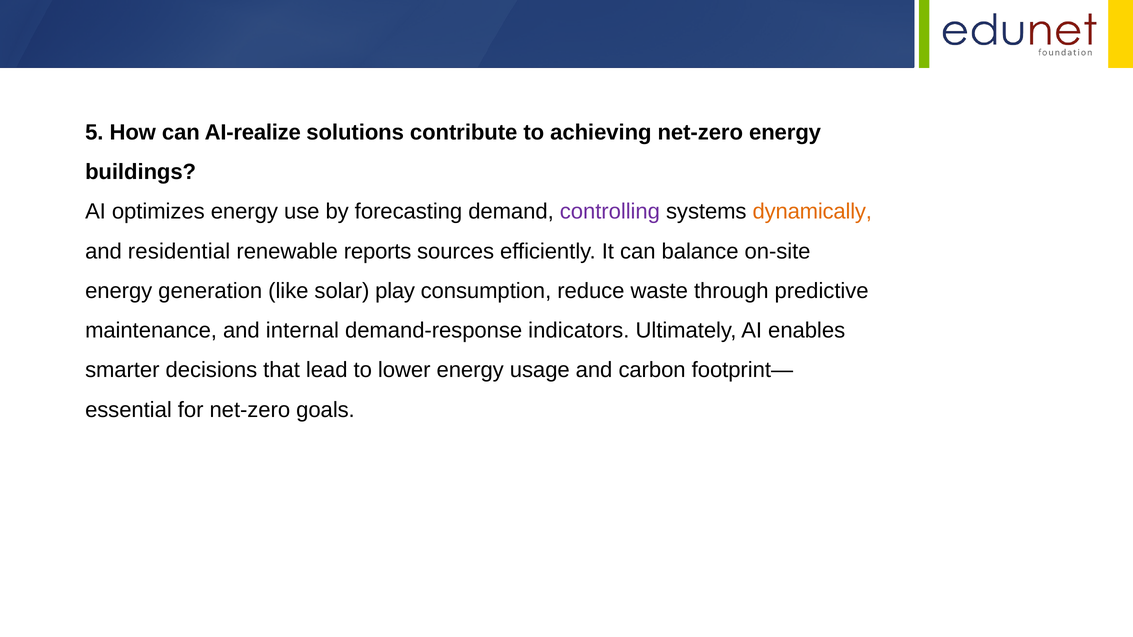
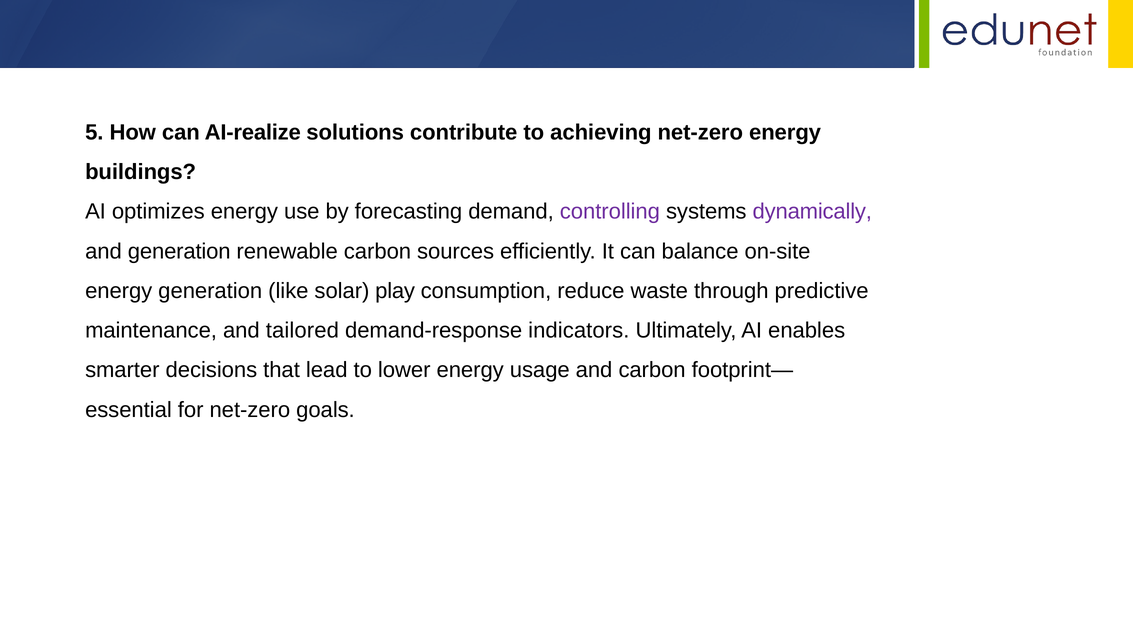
dynamically colour: orange -> purple
and residential: residential -> generation
renewable reports: reports -> carbon
internal: internal -> tailored
